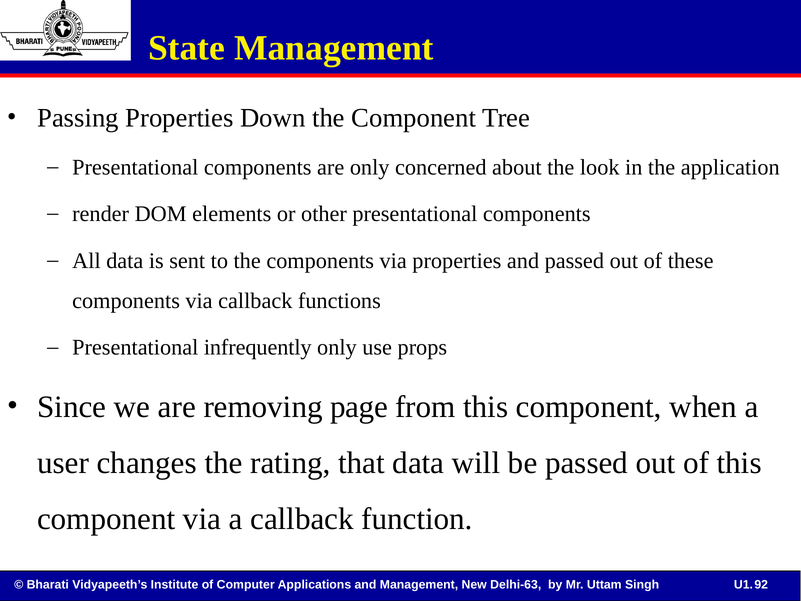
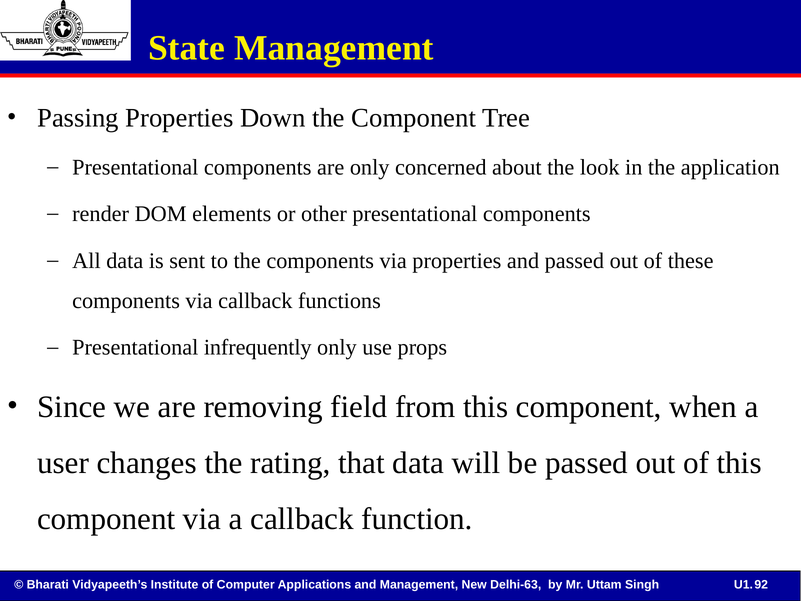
page: page -> field
